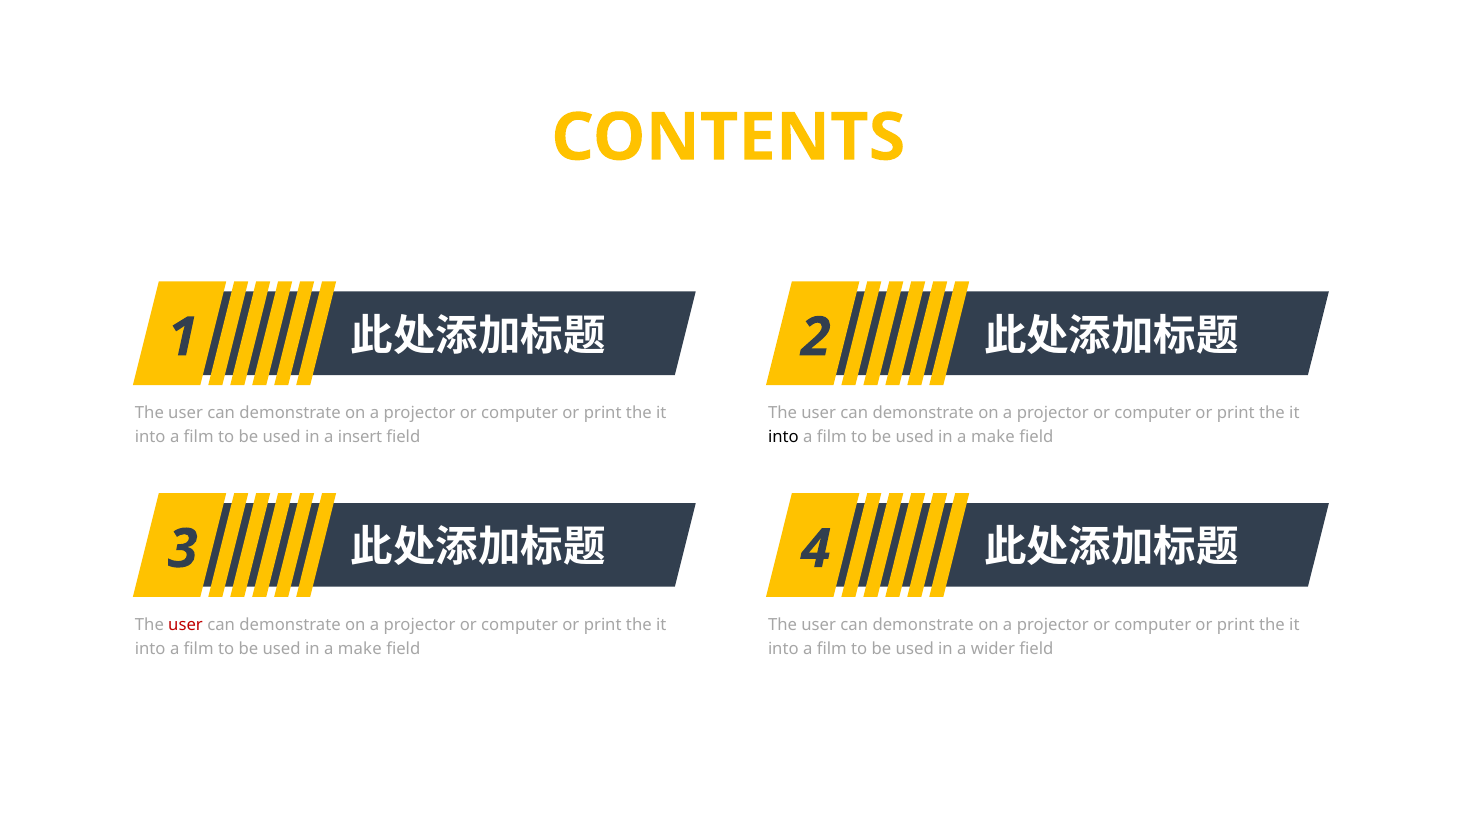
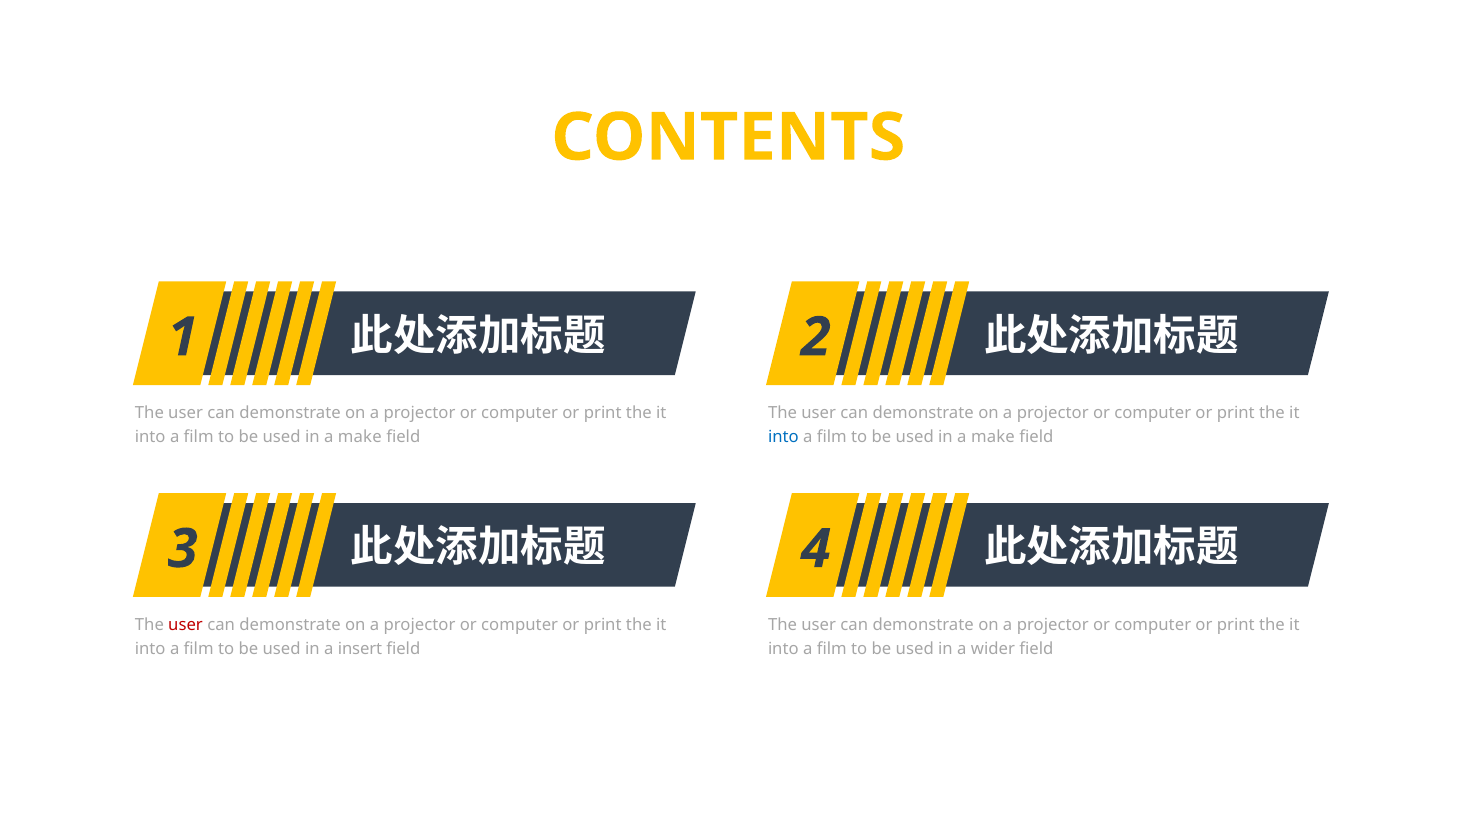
insert at (360, 437): insert -> make
into at (783, 437) colour: black -> blue
make at (360, 649): make -> insert
